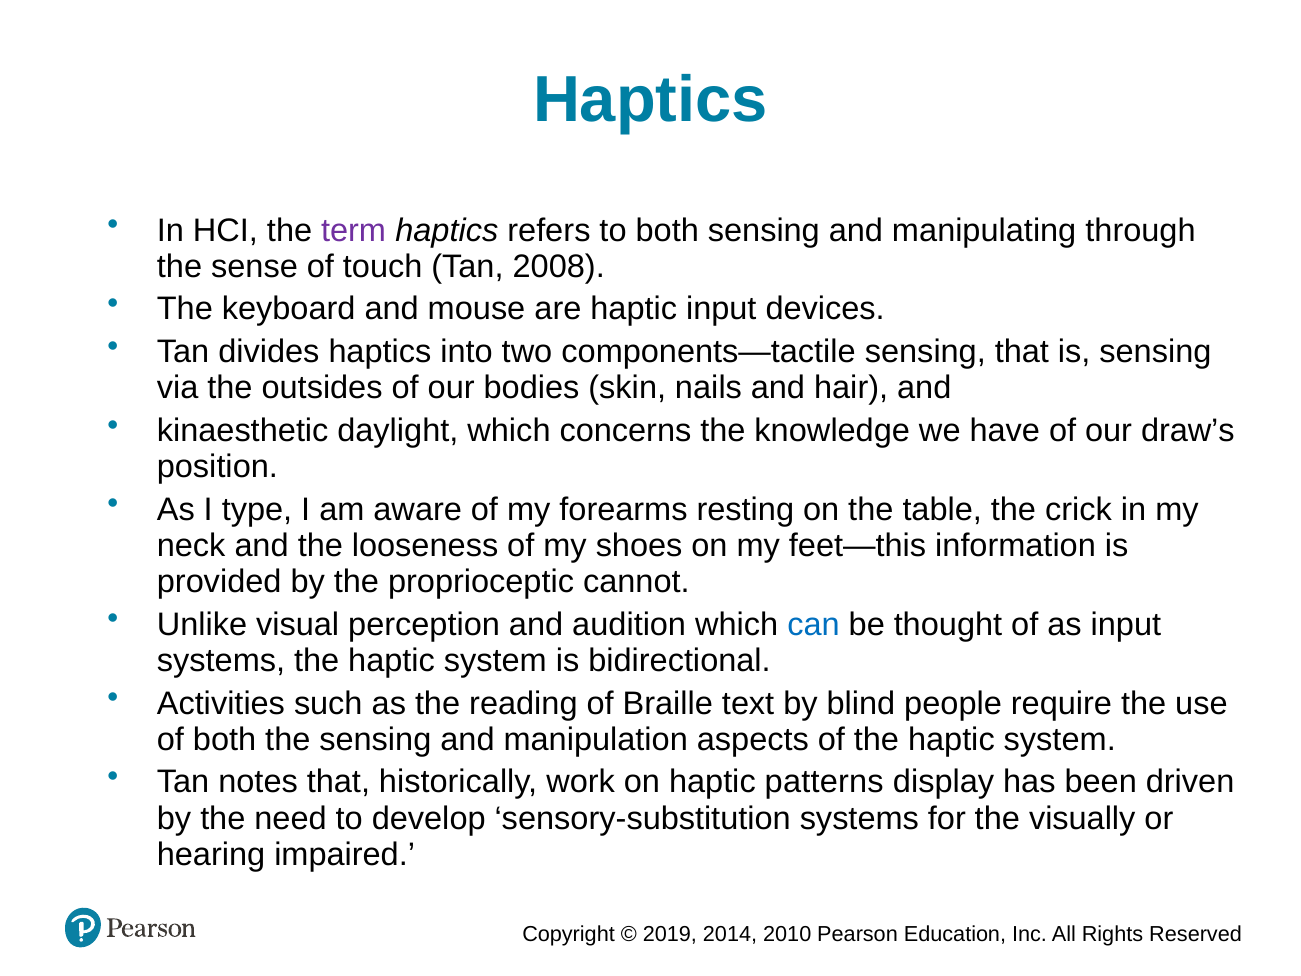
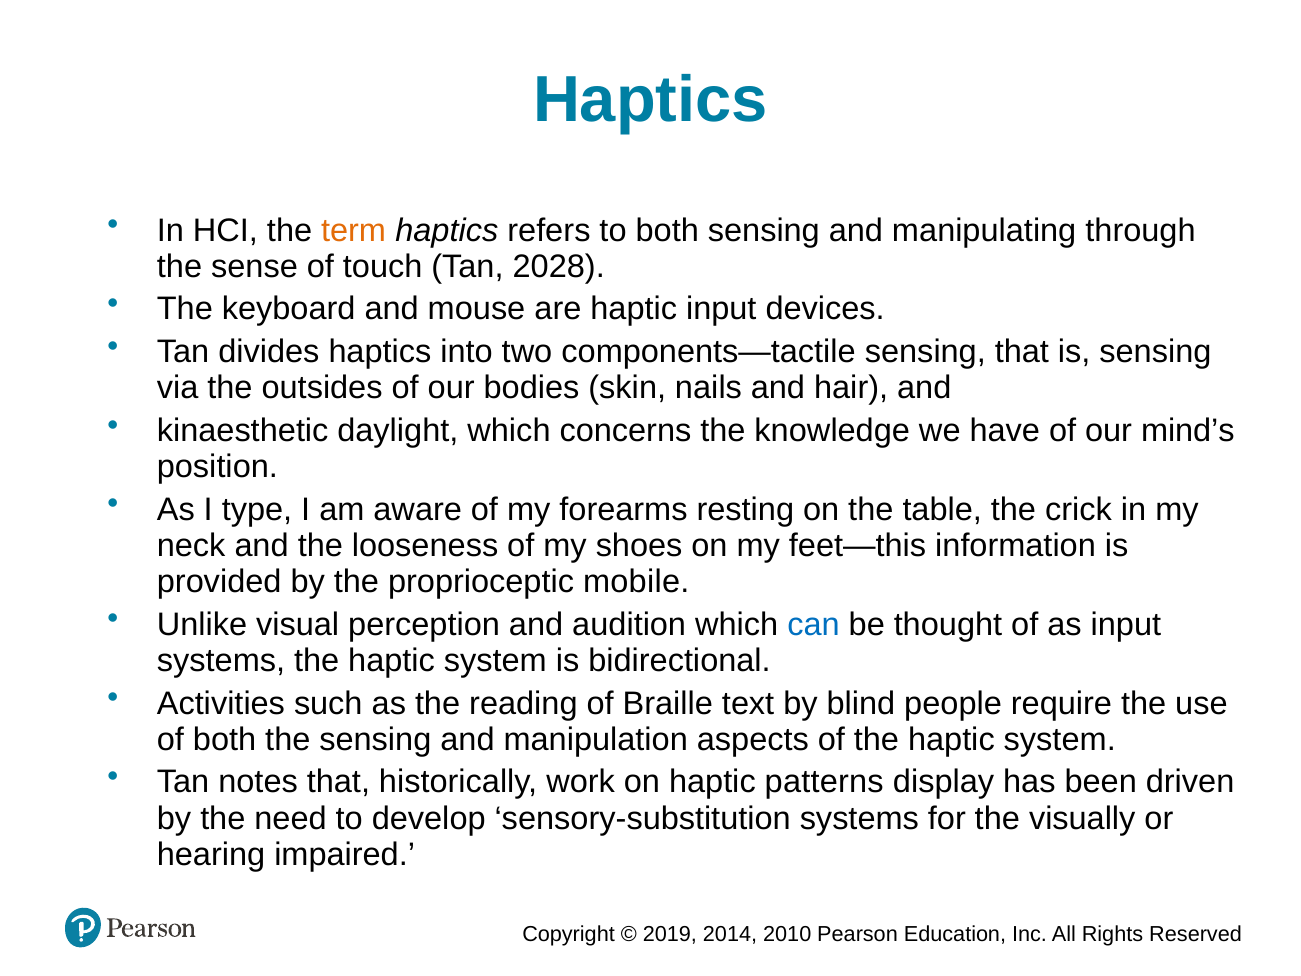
term colour: purple -> orange
2008: 2008 -> 2028
draw’s: draw’s -> mind’s
cannot: cannot -> mobile
